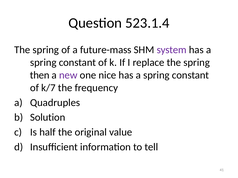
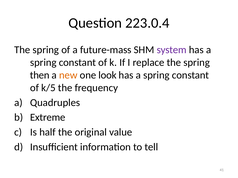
523.1.4: 523.1.4 -> 223.0.4
new colour: purple -> orange
nice: nice -> look
k/7: k/7 -> k/5
Solution: Solution -> Extreme
